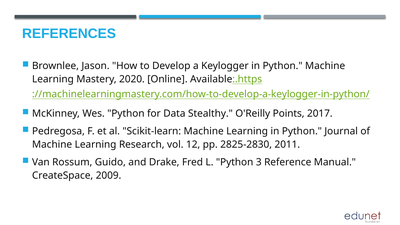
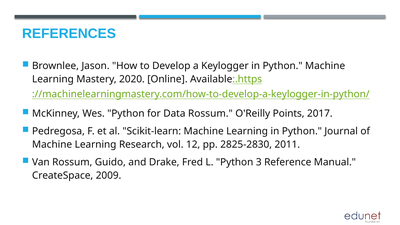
Data Stealthy: Stealthy -> Rossum
